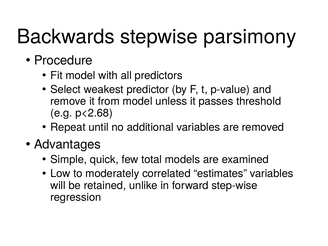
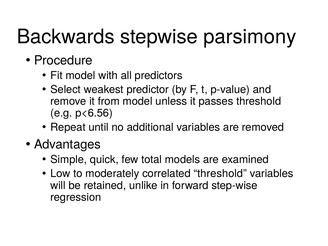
p<2.68: p<2.68 -> p<6.56
correlated estimates: estimates -> threshold
